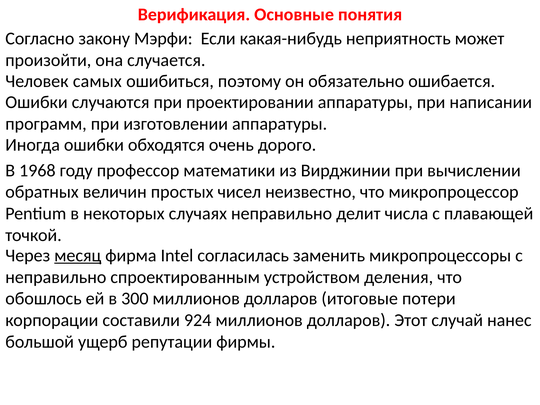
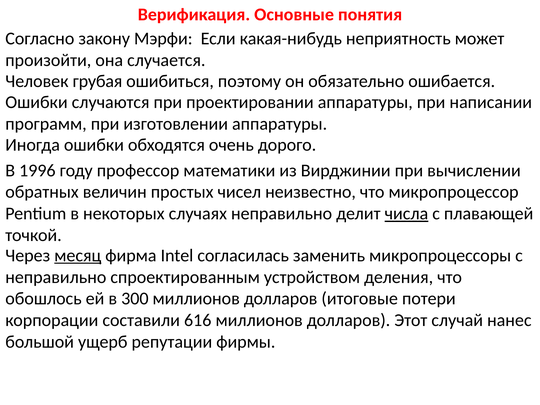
самых: самых -> грубая
1968: 1968 -> 1996
числа underline: none -> present
924: 924 -> 616
